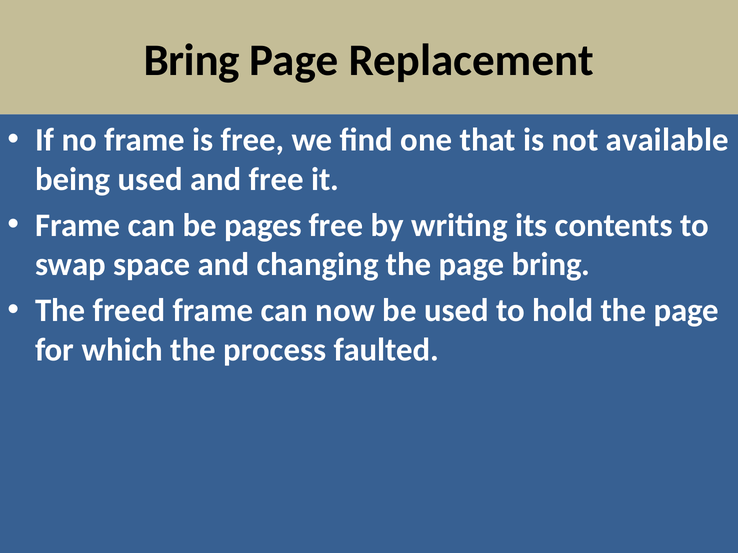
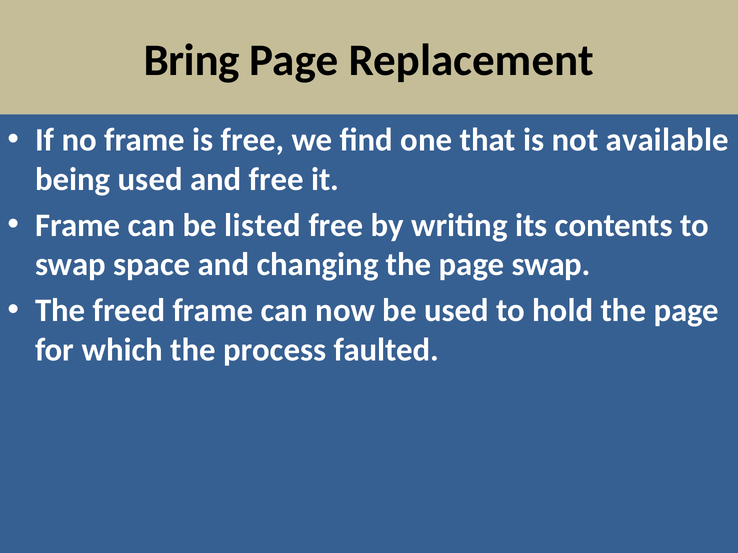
pages: pages -> listed
page bring: bring -> swap
